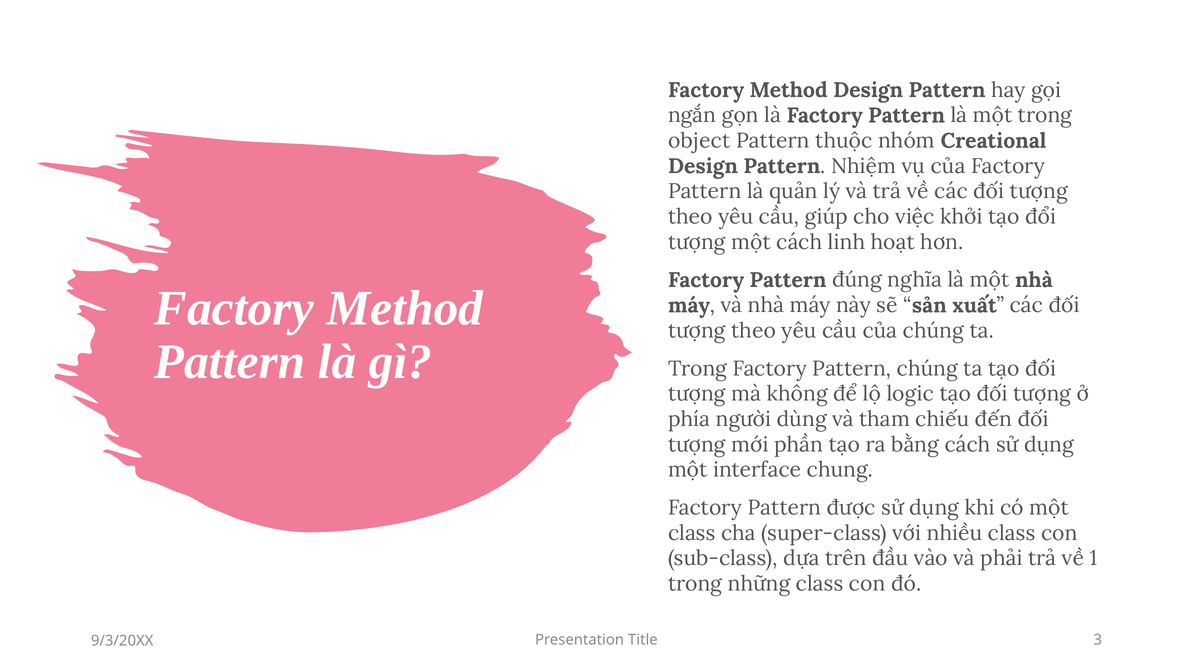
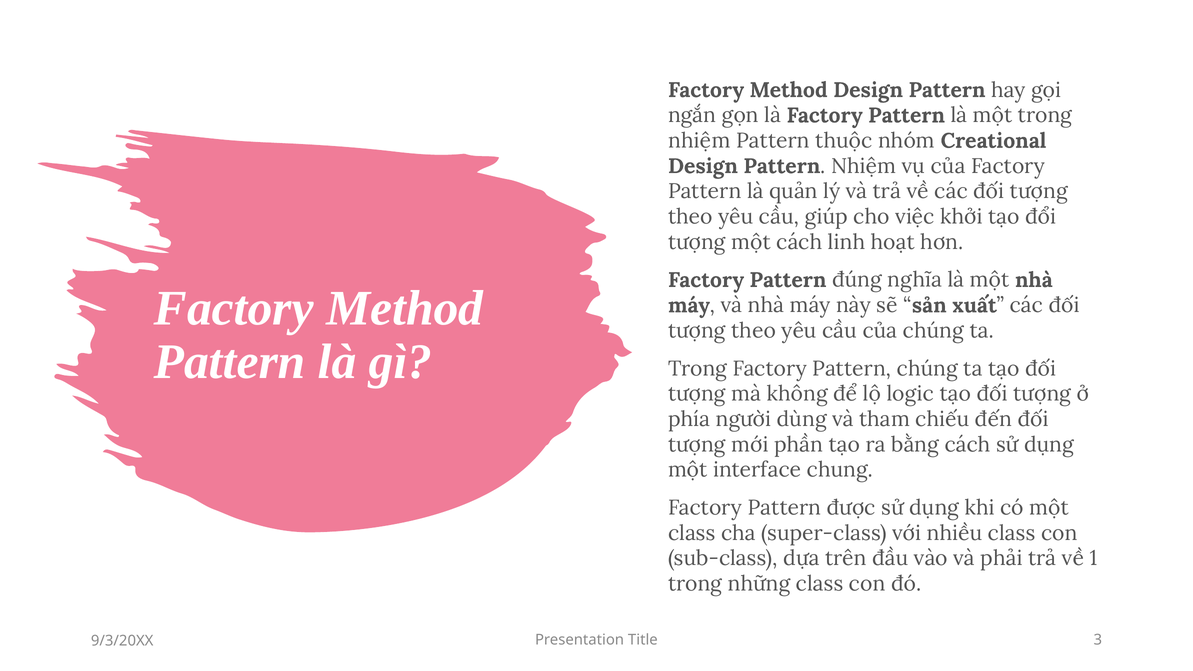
object at (699, 141): object -> nhiệm
